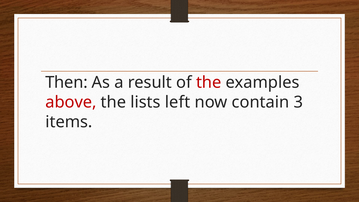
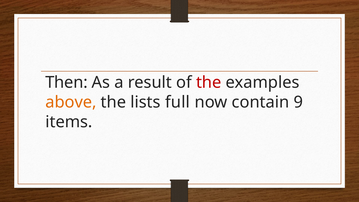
above colour: red -> orange
left: left -> full
3: 3 -> 9
